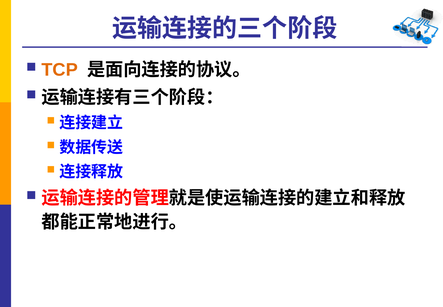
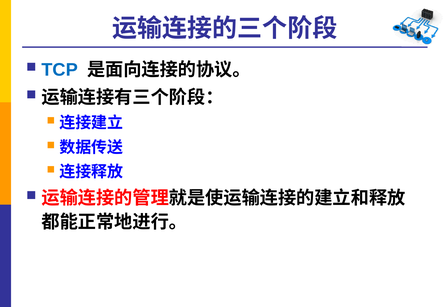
TCP colour: orange -> blue
